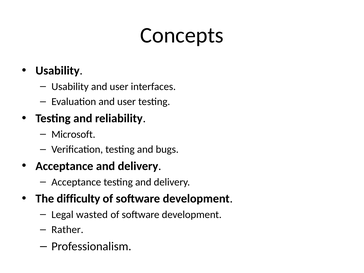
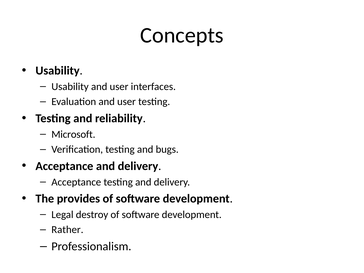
difficulty: difficulty -> provides
wasted: wasted -> destroy
